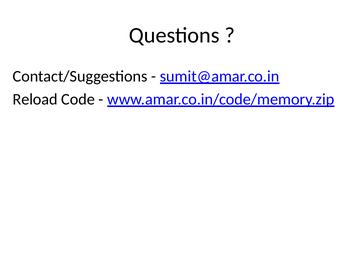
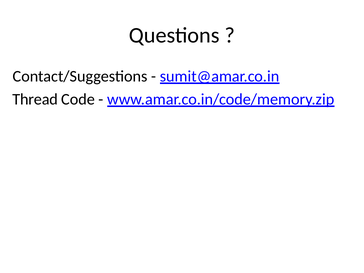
Reload: Reload -> Thread
